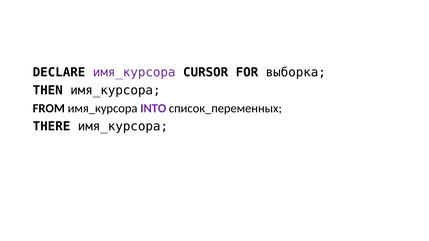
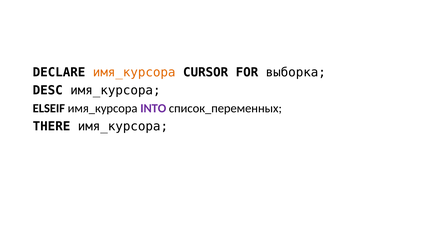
имя_курсора at (134, 73) colour: purple -> orange
THEN: THEN -> DESC
FROM: FROM -> ELSEIF
